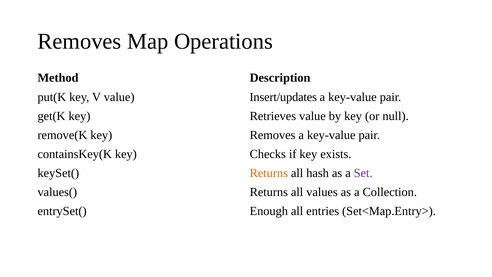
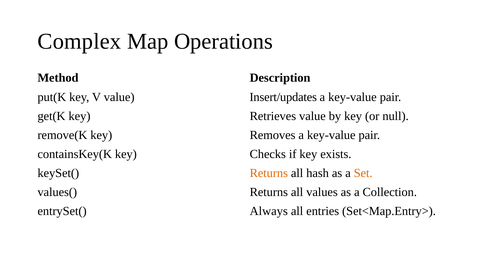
Removes at (79, 41): Removes -> Complex
Set colour: purple -> orange
Enough: Enough -> Always
